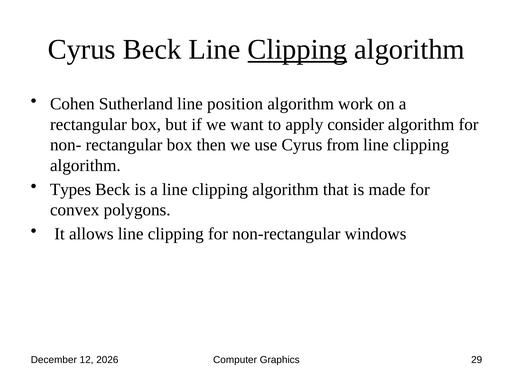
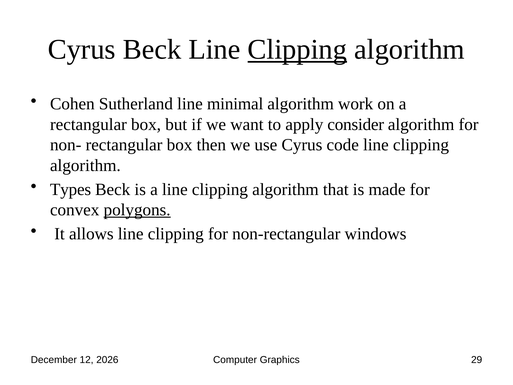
position: position -> minimal
from: from -> code
polygons underline: none -> present
